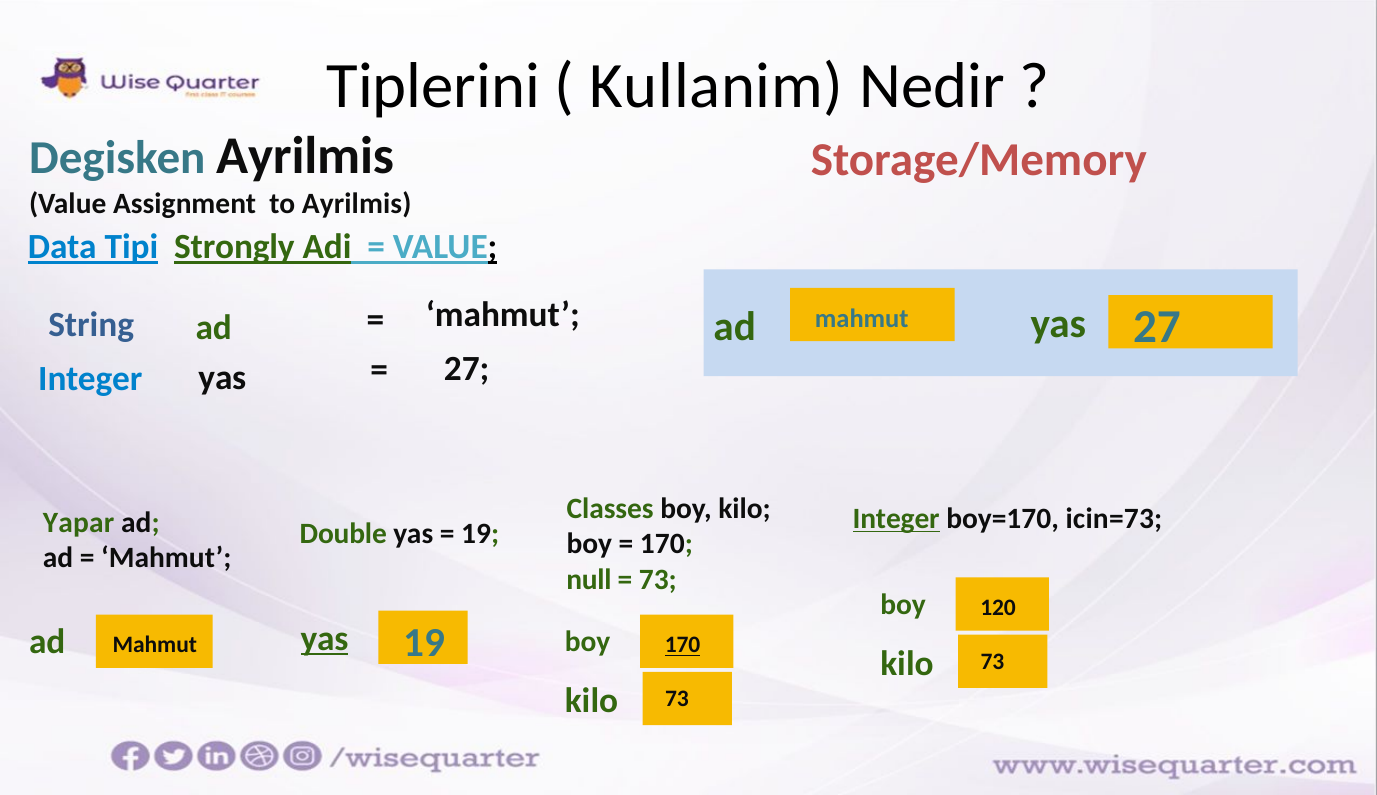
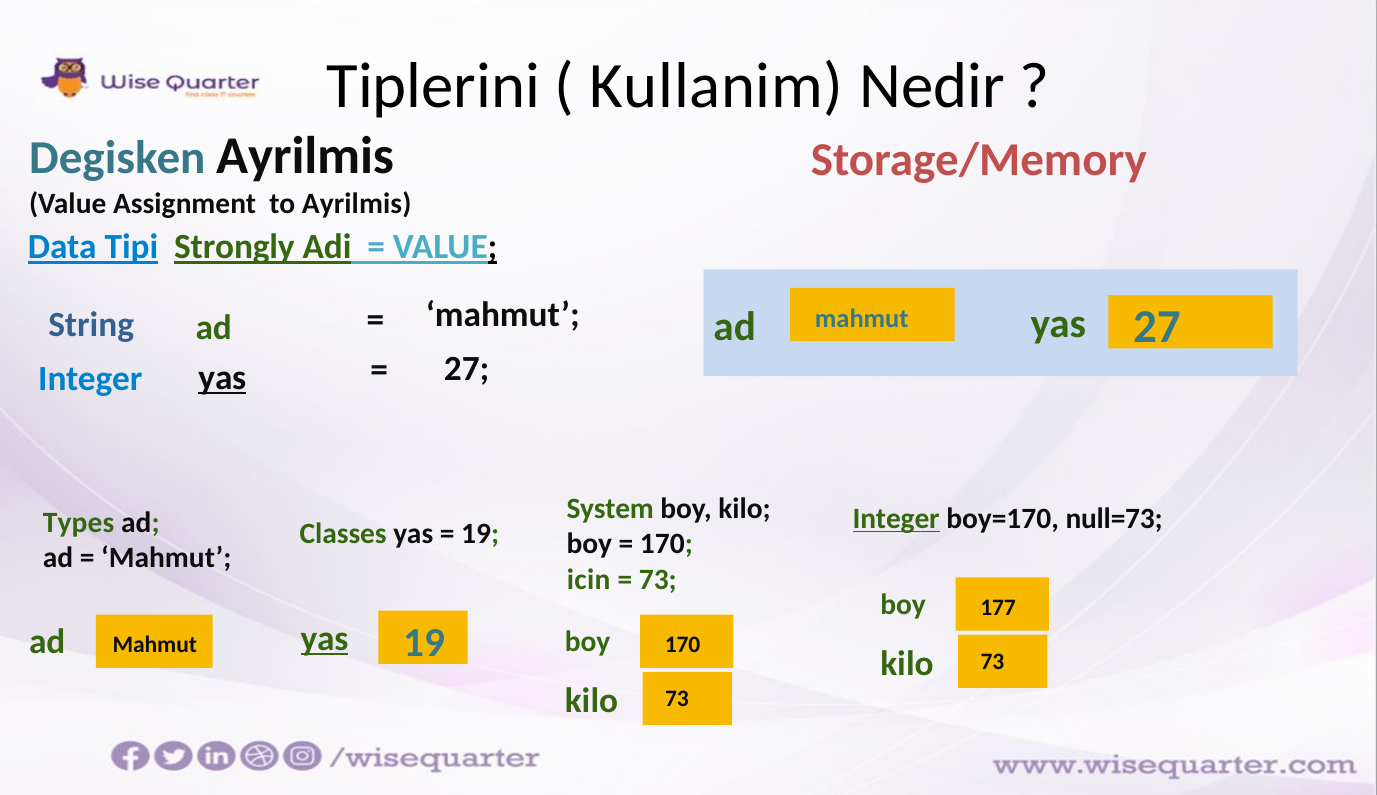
yas at (222, 377) underline: none -> present
Classes: Classes -> System
icin=73: icin=73 -> null=73
Yapar: Yapar -> Types
Double: Double -> Classes
null: null -> icin
120: 120 -> 177
170 at (683, 645) underline: present -> none
